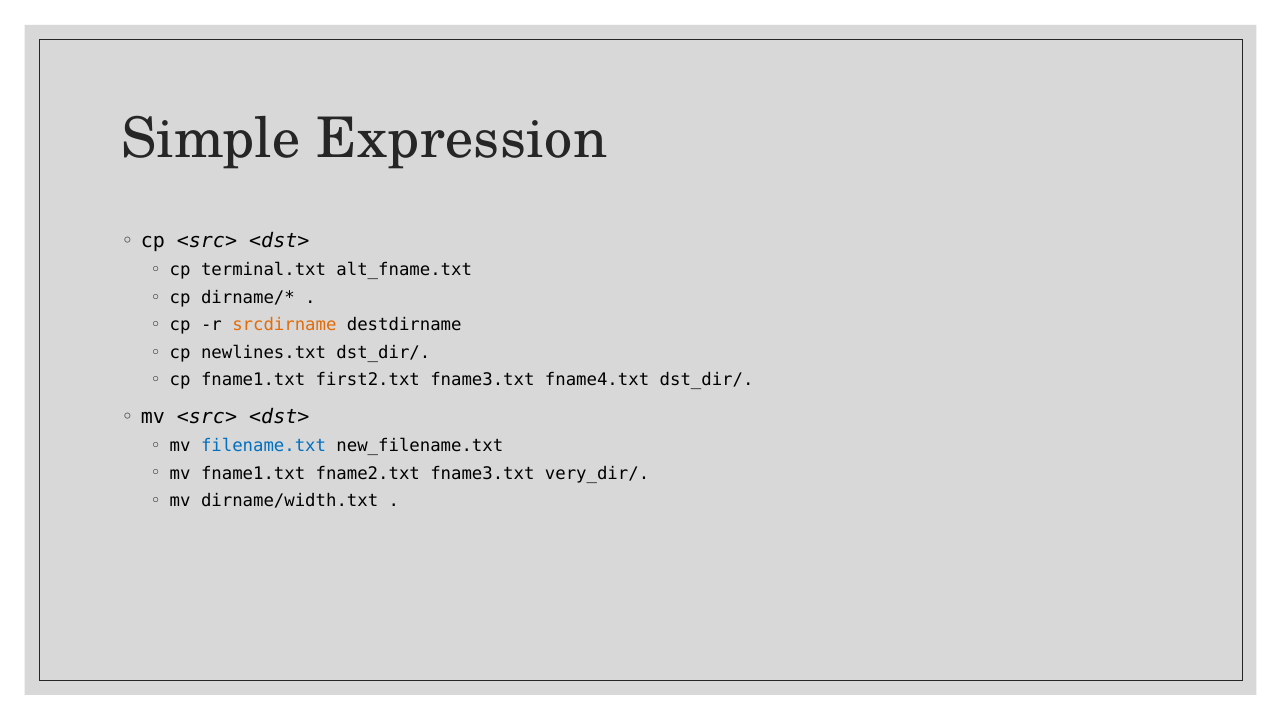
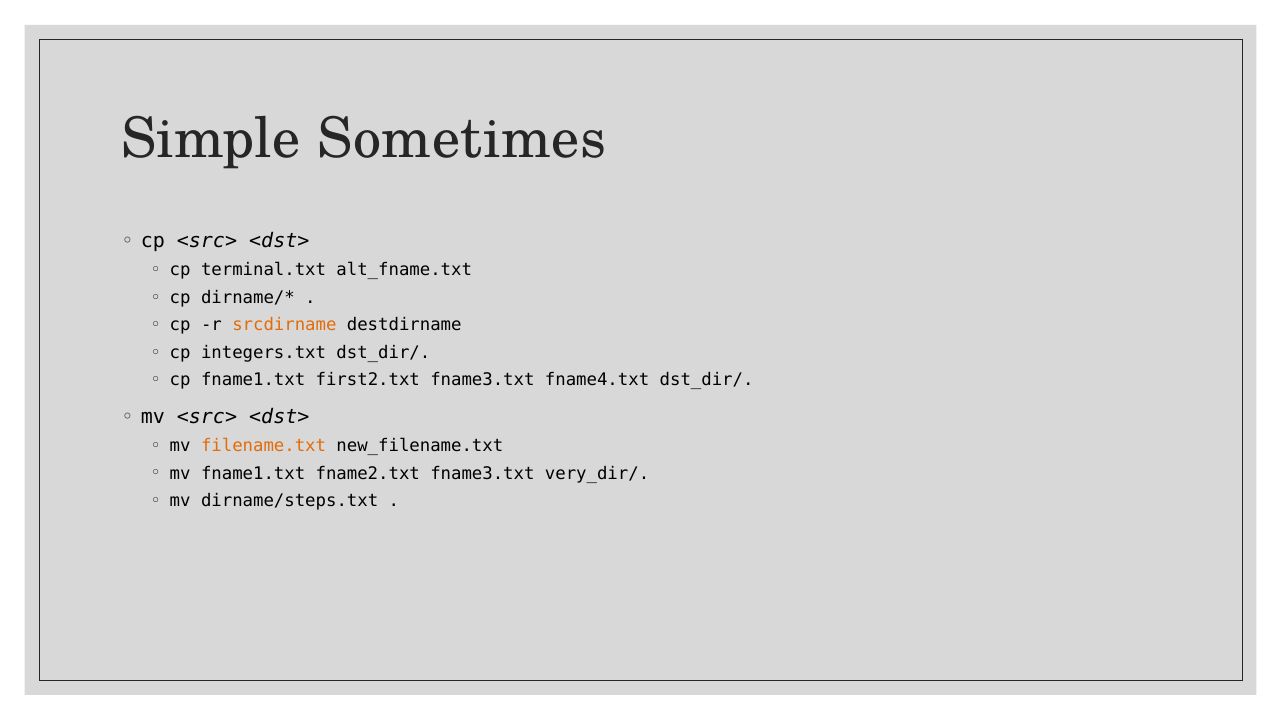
Expression: Expression -> Sometimes
newlines.txt: newlines.txt -> integers.txt
filename.txt colour: blue -> orange
dirname/width.txt: dirname/width.txt -> dirname/steps.txt
